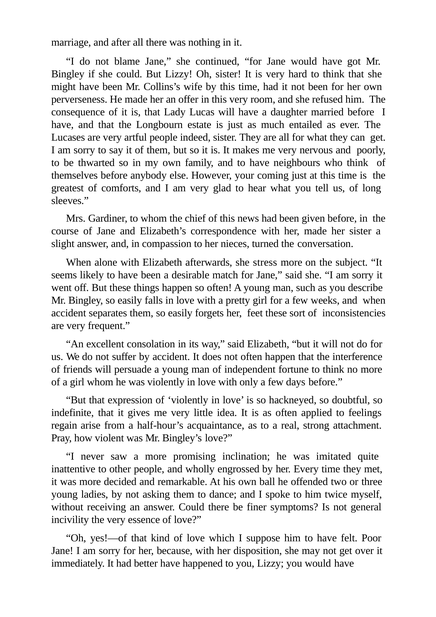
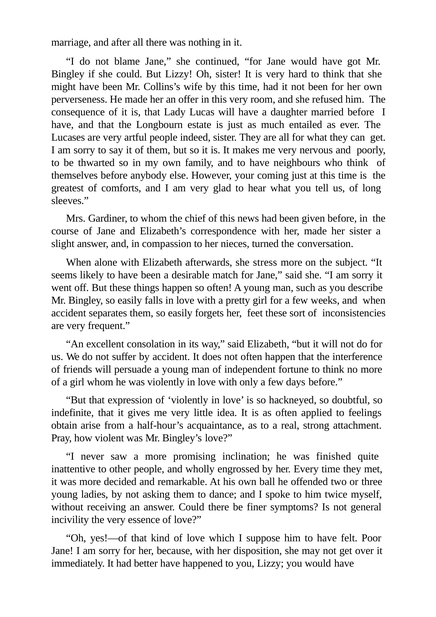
regain: regain -> obtain
imitated: imitated -> finished
